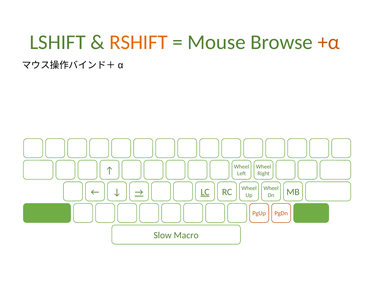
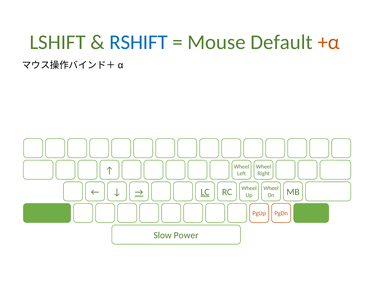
RSHIFT colour: orange -> blue
Browse: Browse -> Default
Macro: Macro -> Power
